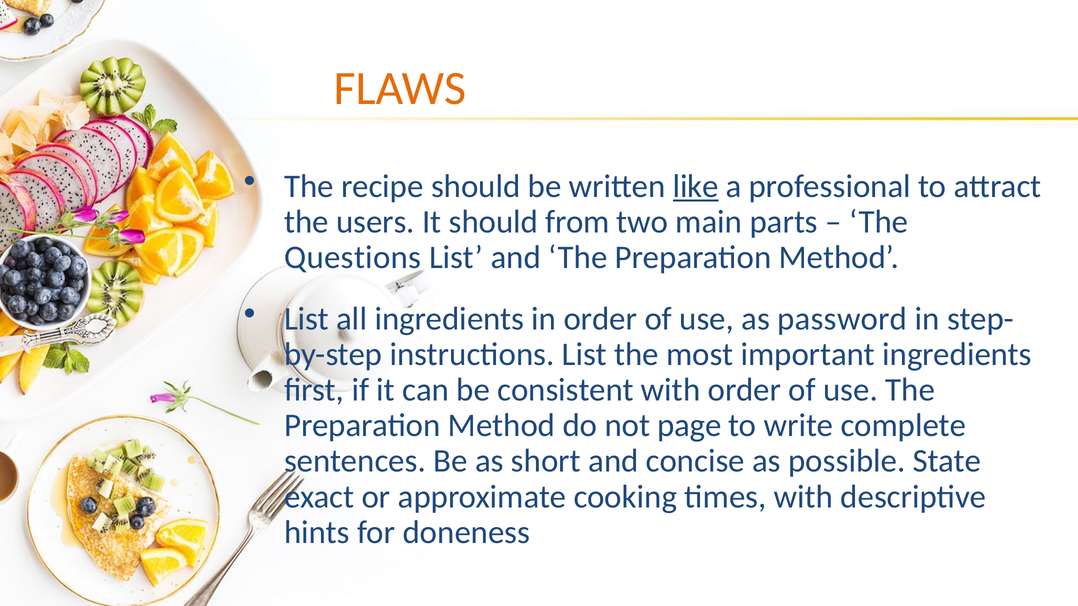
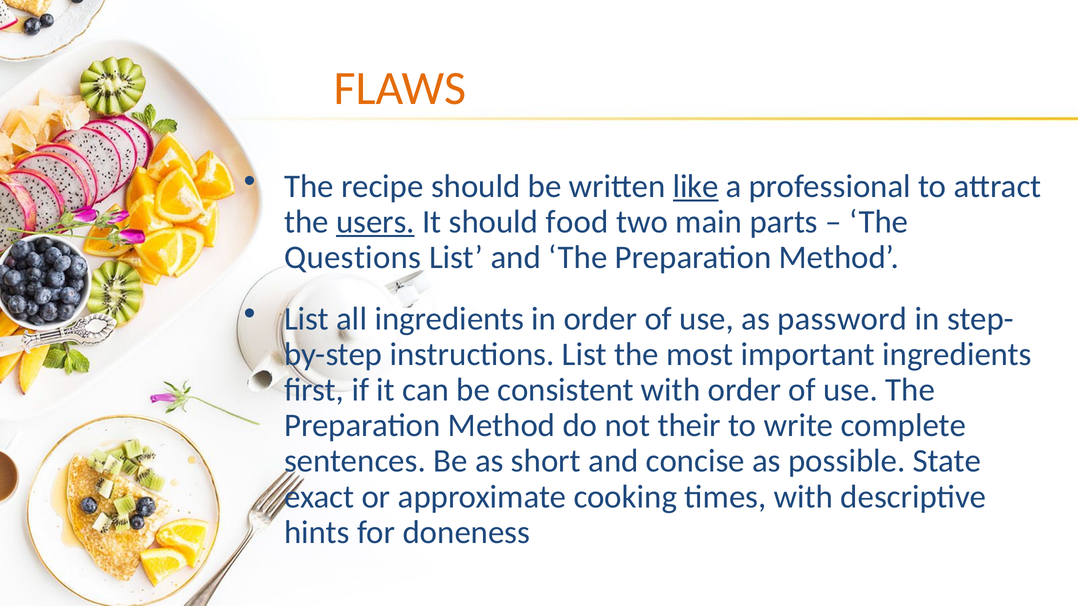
users underline: none -> present
from: from -> food
page: page -> their
